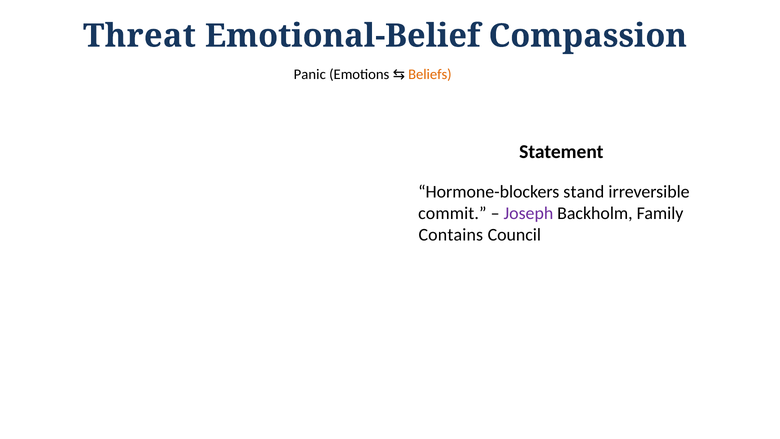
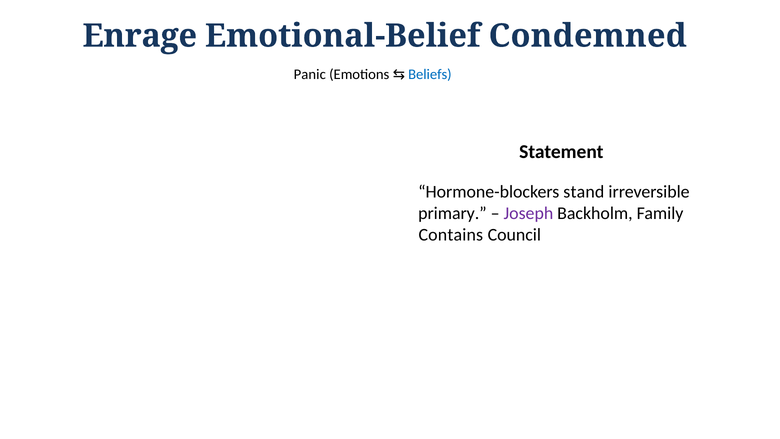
Threat: Threat -> Enrage
Compassion: Compassion -> Condemned
Beliefs colour: orange -> blue
commit: commit -> primary
